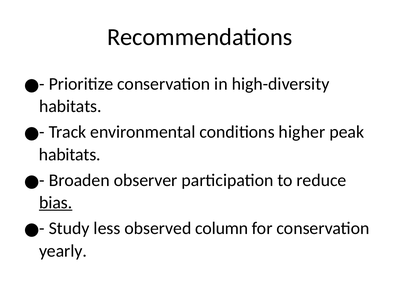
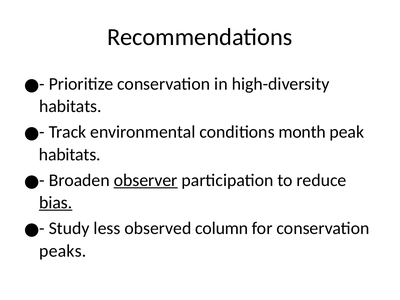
higher: higher -> month
observer underline: none -> present
yearly: yearly -> peaks
